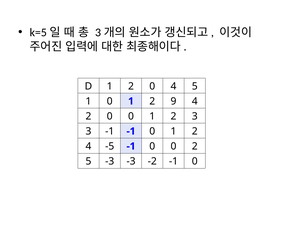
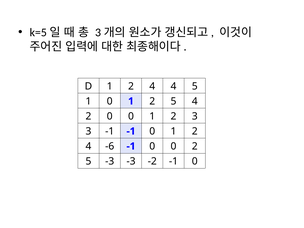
D 1 2 0: 0 -> 4
1 2 9: 9 -> 5
-5: -5 -> -6
